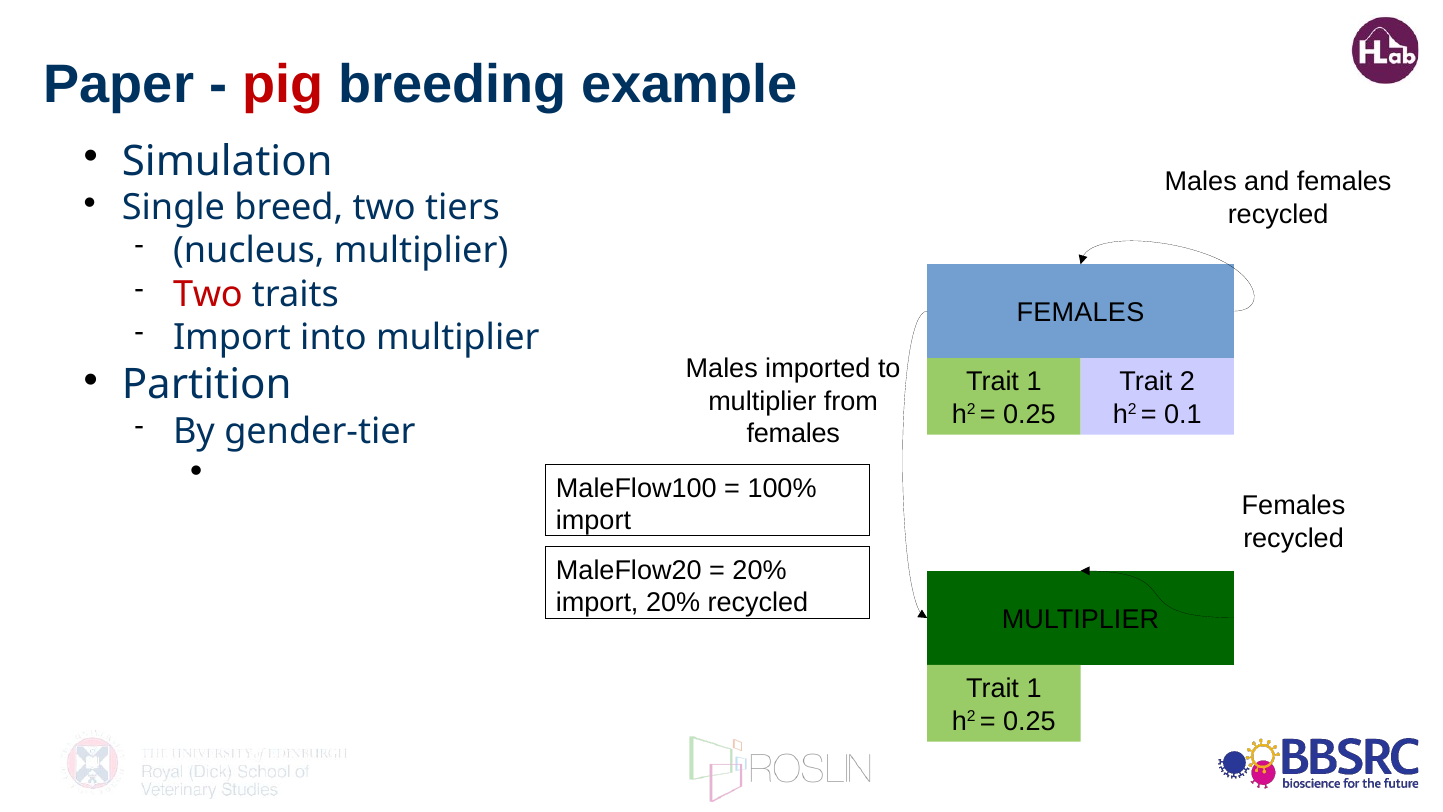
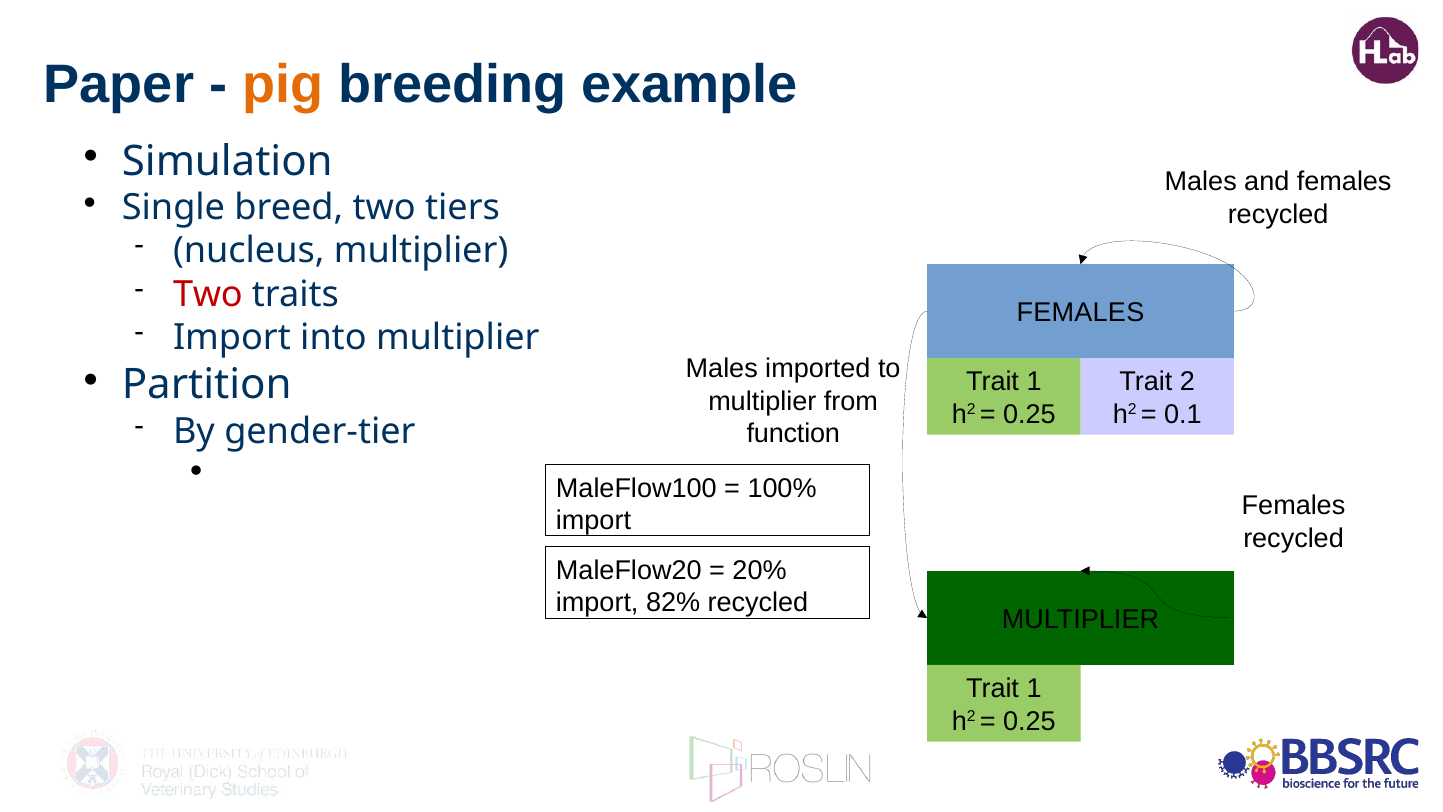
pig colour: red -> orange
females at (793, 433): females -> function
import 20%: 20% -> 82%
